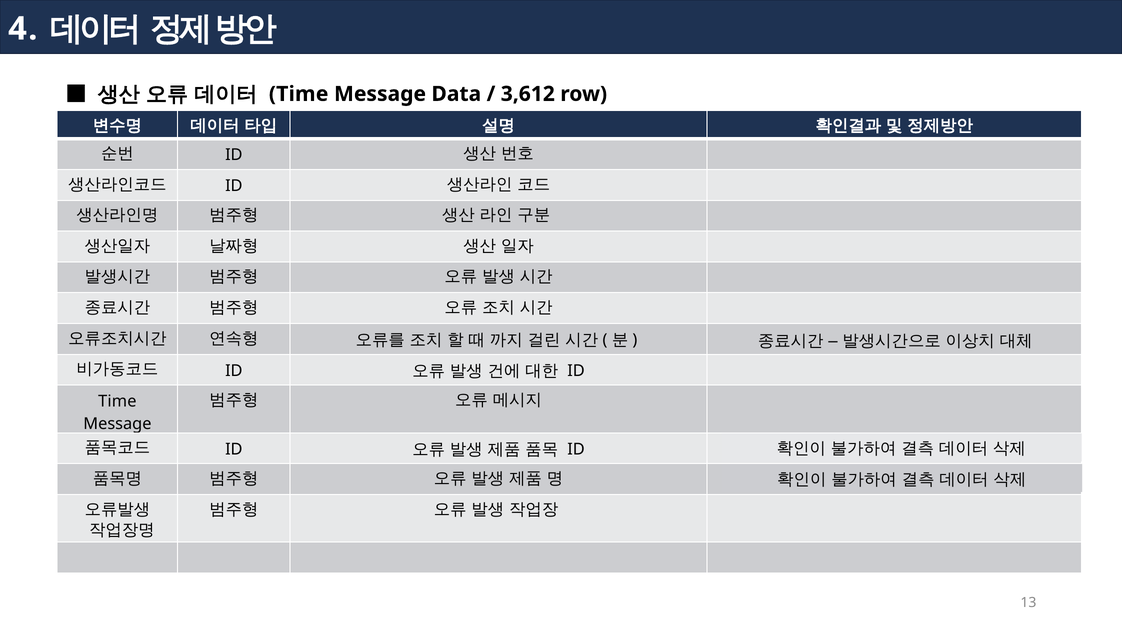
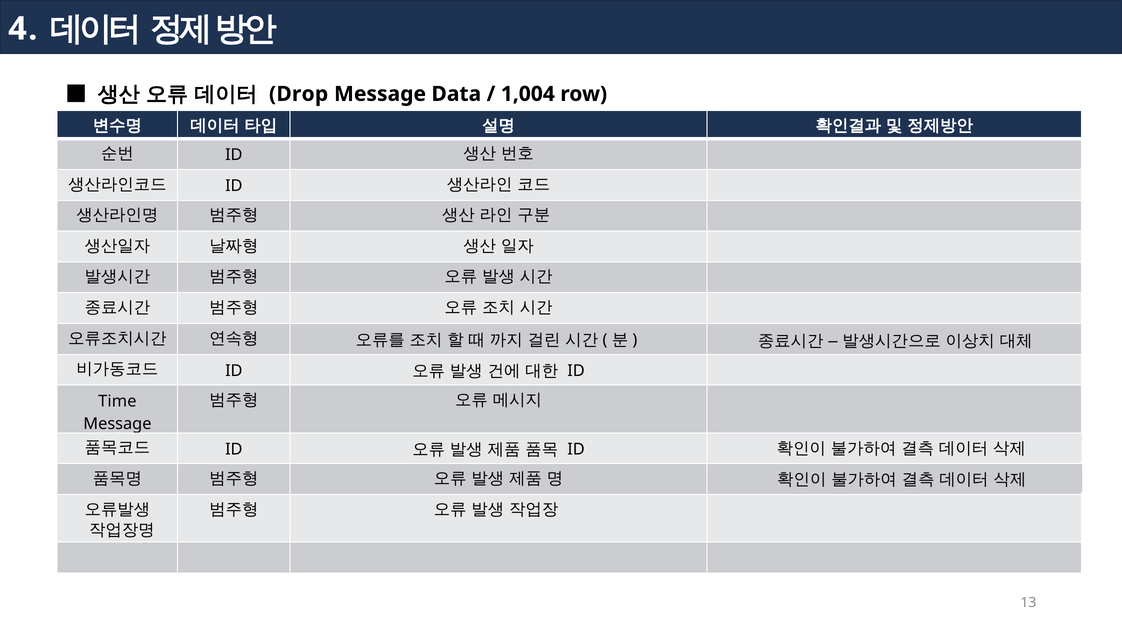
Time at (299, 94): Time -> Drop
3,612: 3,612 -> 1,004
